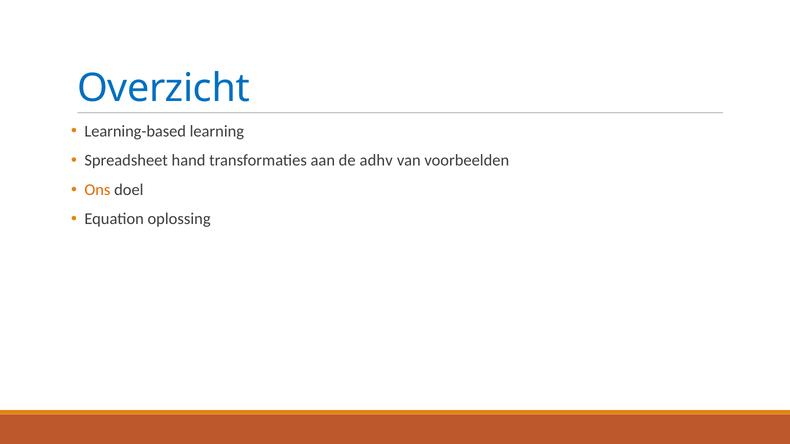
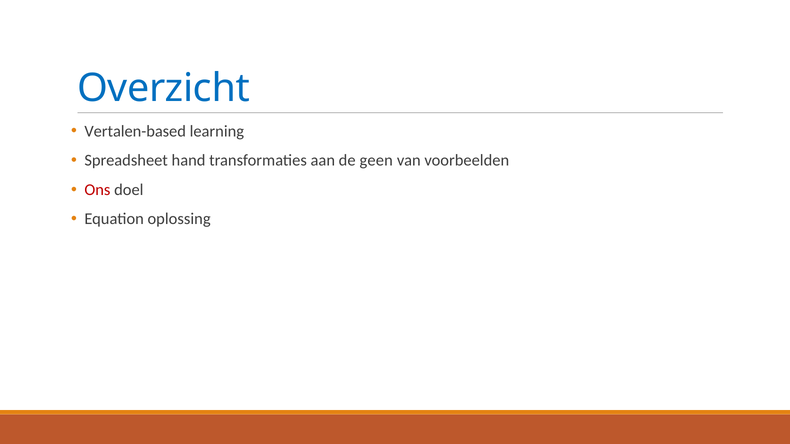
Learning-based: Learning-based -> Vertalen-based
adhv: adhv -> geen
Ons colour: orange -> red
